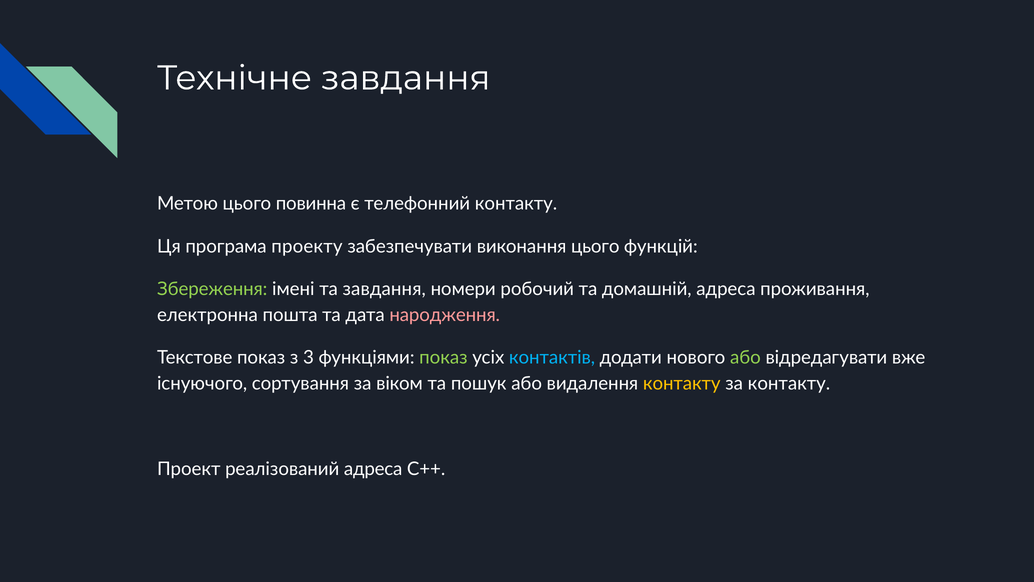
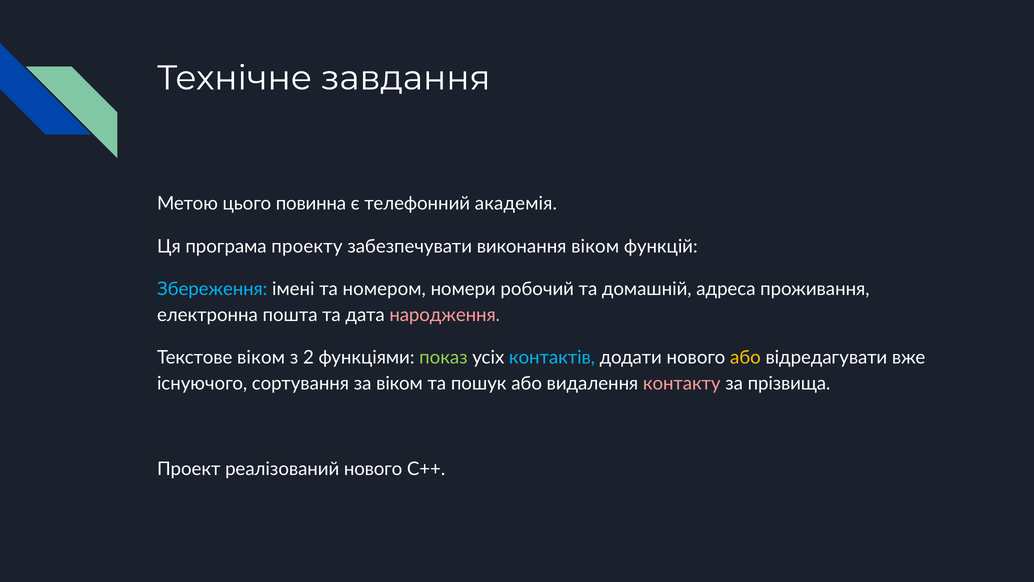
телефонний контакту: контакту -> академія
виконання цього: цього -> віком
Збереження colour: light green -> light blue
та завдання: завдання -> номером
Текстове показ: показ -> віком
3: 3 -> 2
або at (745, 358) colour: light green -> yellow
контакту at (682, 383) colour: yellow -> pink
за контакту: контакту -> прізвища
реалізований адреса: адреса -> нового
